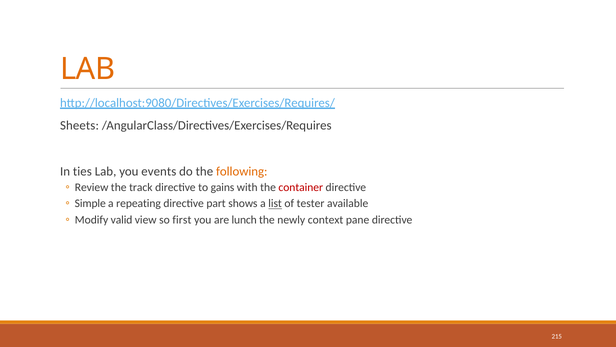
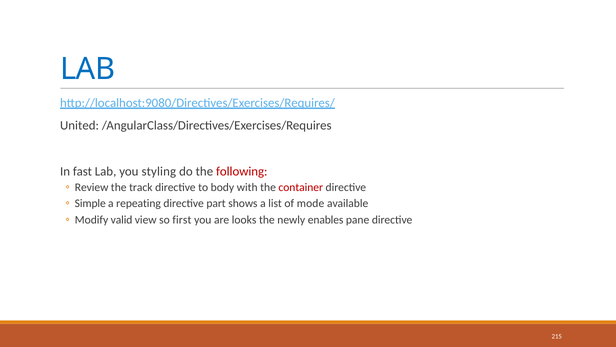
LAB at (88, 69) colour: orange -> blue
Sheets: Sheets -> United
ties: ties -> fast
events: events -> styling
following colour: orange -> red
gains: gains -> body
list underline: present -> none
tester: tester -> mode
lunch: lunch -> looks
context: context -> enables
